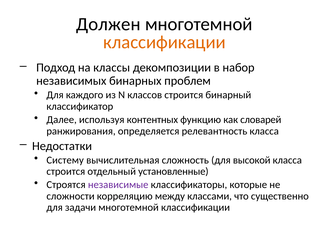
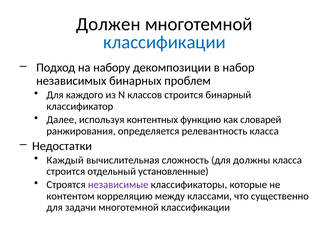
классификации at (164, 42) colour: orange -> blue
классы: классы -> набору
Систему: Систему -> Каждый
высокой: высокой -> должны
сложности: сложности -> контентом
